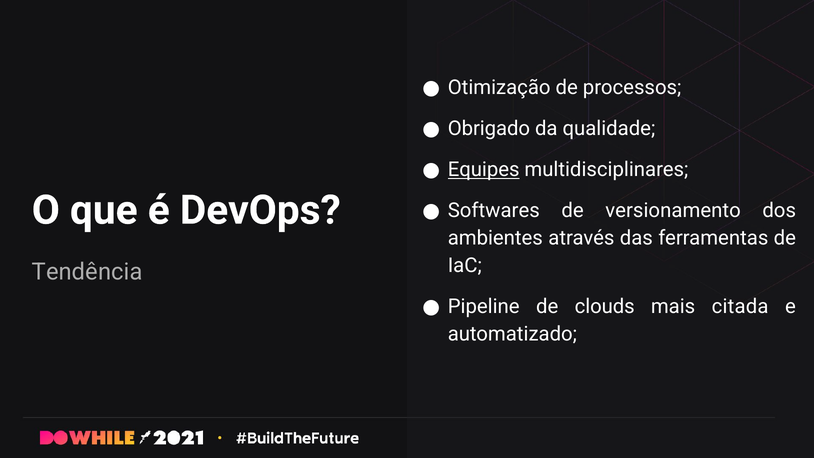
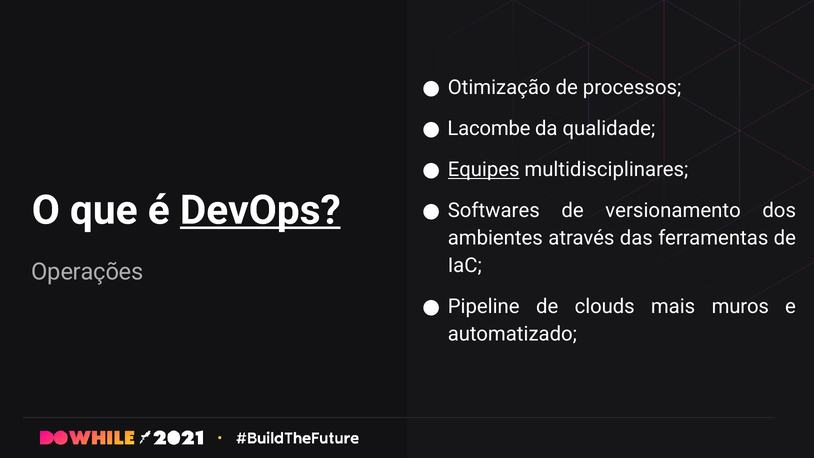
Obrigado: Obrigado -> Lacombe
DevOps underline: none -> present
Tendência: Tendência -> Operações
citada: citada -> muros
